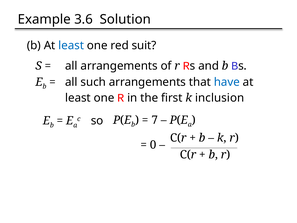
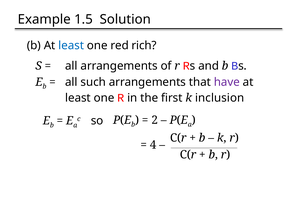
3.6: 3.6 -> 1.5
suit: suit -> rich
have colour: blue -> purple
7: 7 -> 2
0: 0 -> 4
